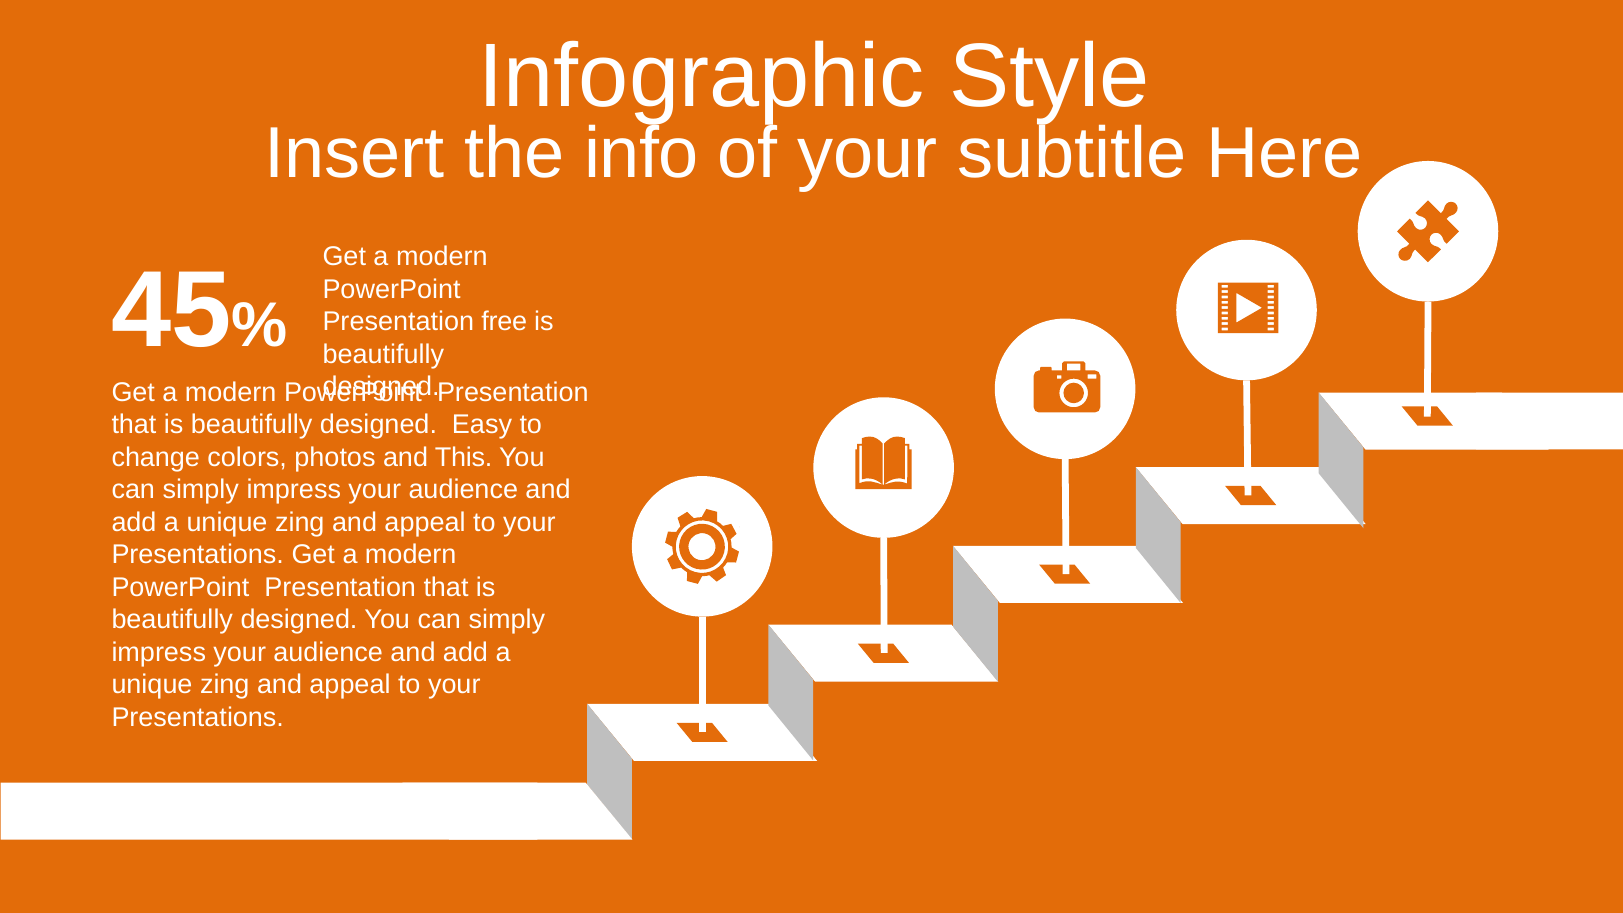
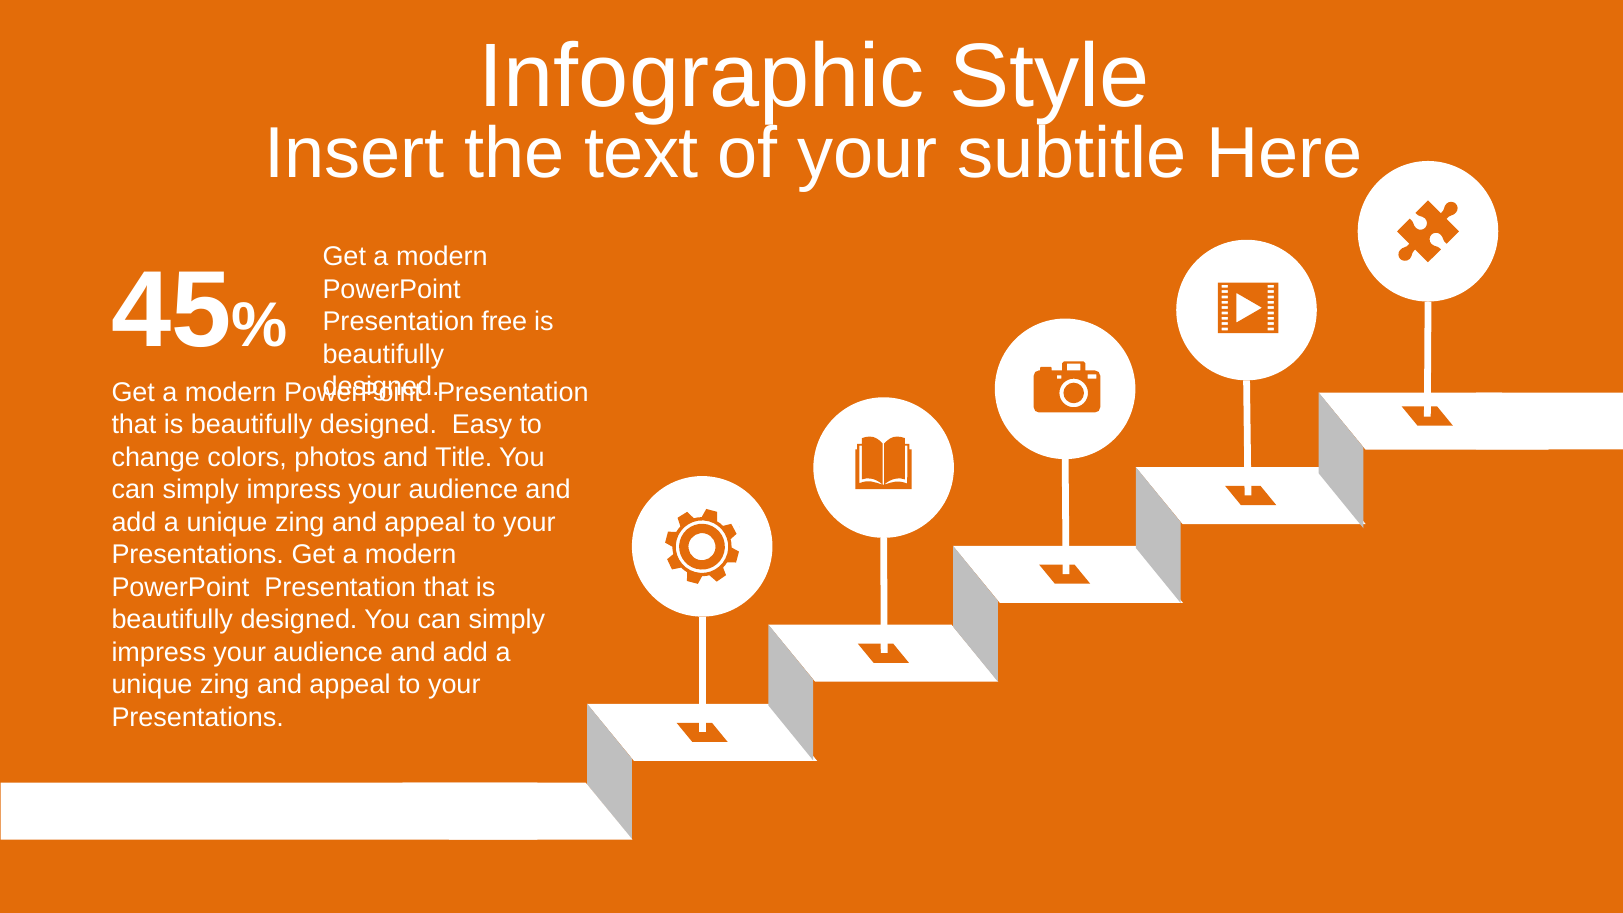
info: info -> text
This: This -> Title
